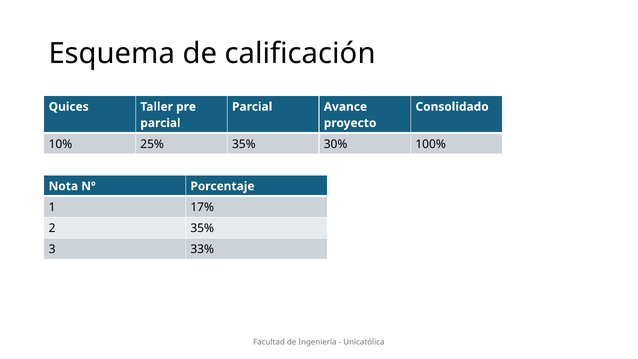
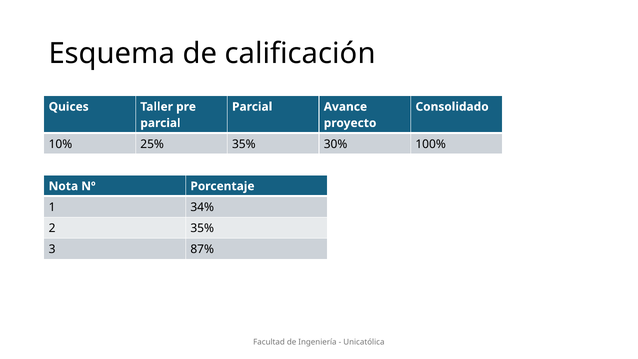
17%: 17% -> 34%
33%: 33% -> 87%
